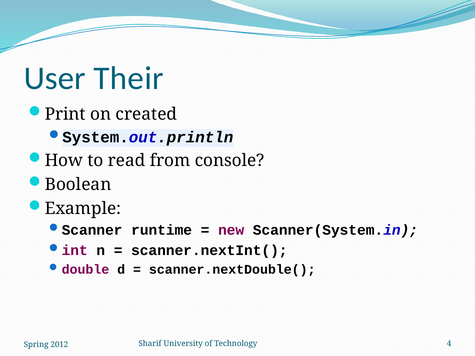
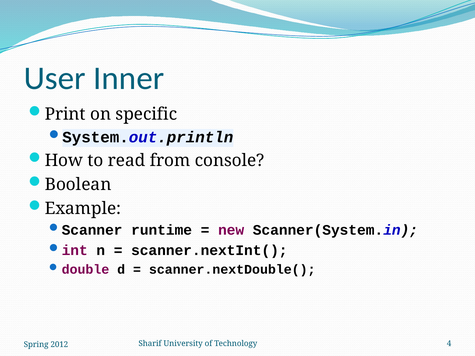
Their: Their -> Inner
created: created -> specific
